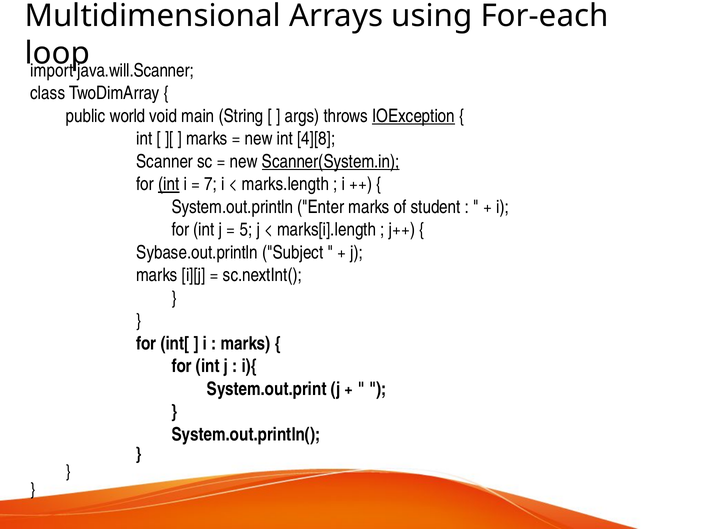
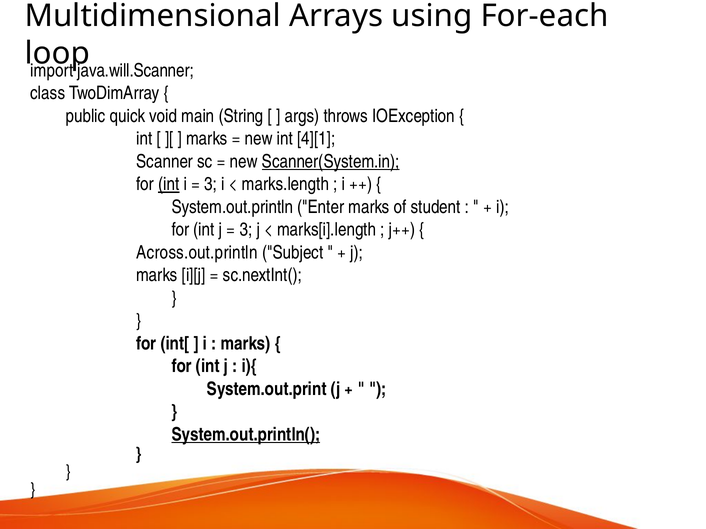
world: world -> quick
IOException underline: present -> none
4][8: 4][8 -> 4][1
7 at (211, 184): 7 -> 3
5 at (246, 230): 5 -> 3
Sybase.out.println: Sybase.out.println -> Across.out.println
System.out.println( underline: none -> present
